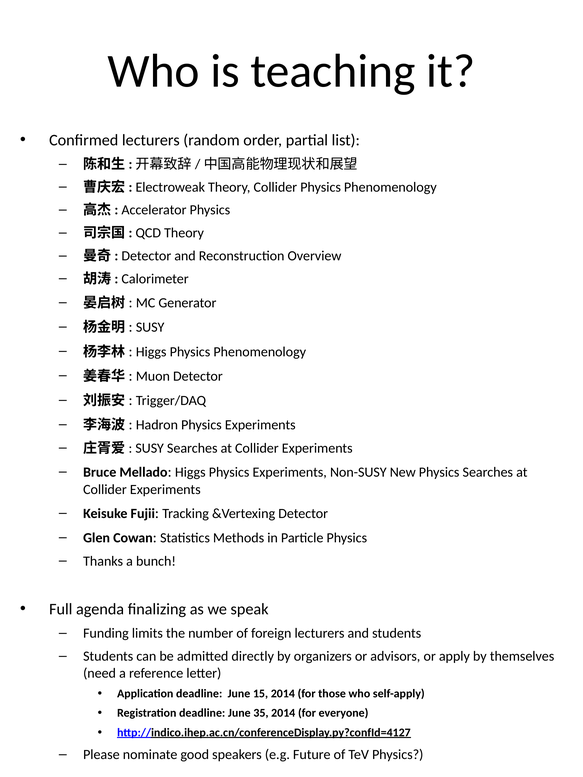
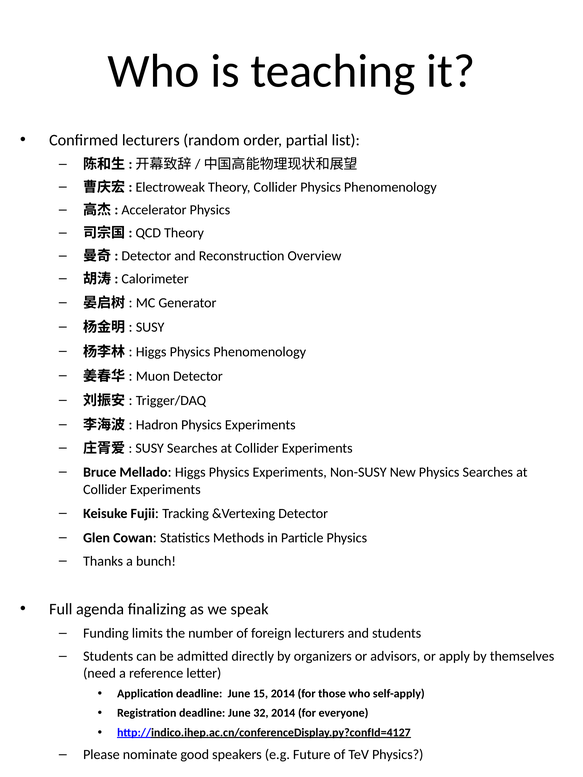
35: 35 -> 32
